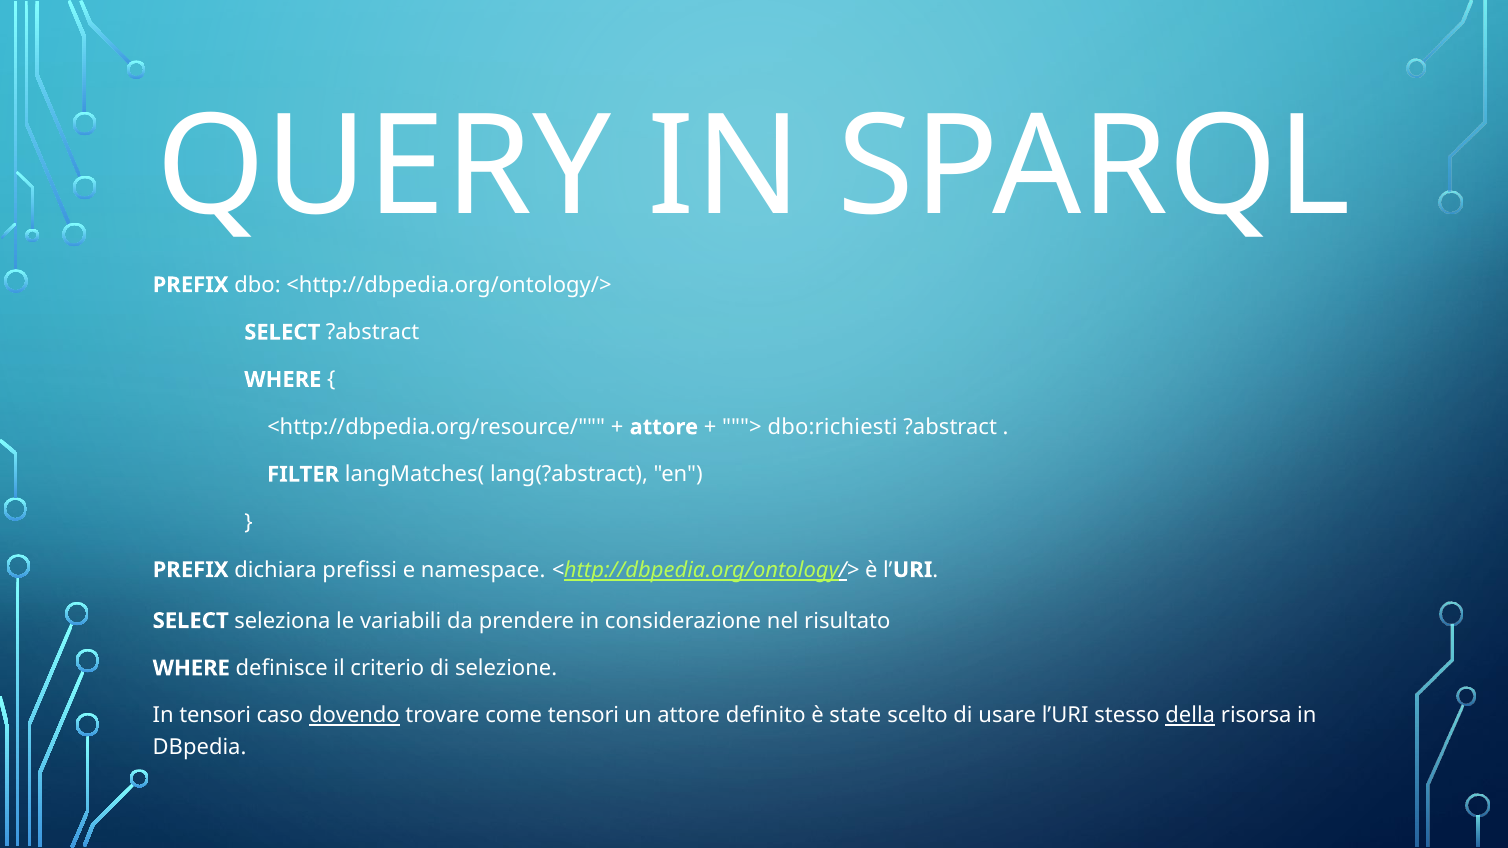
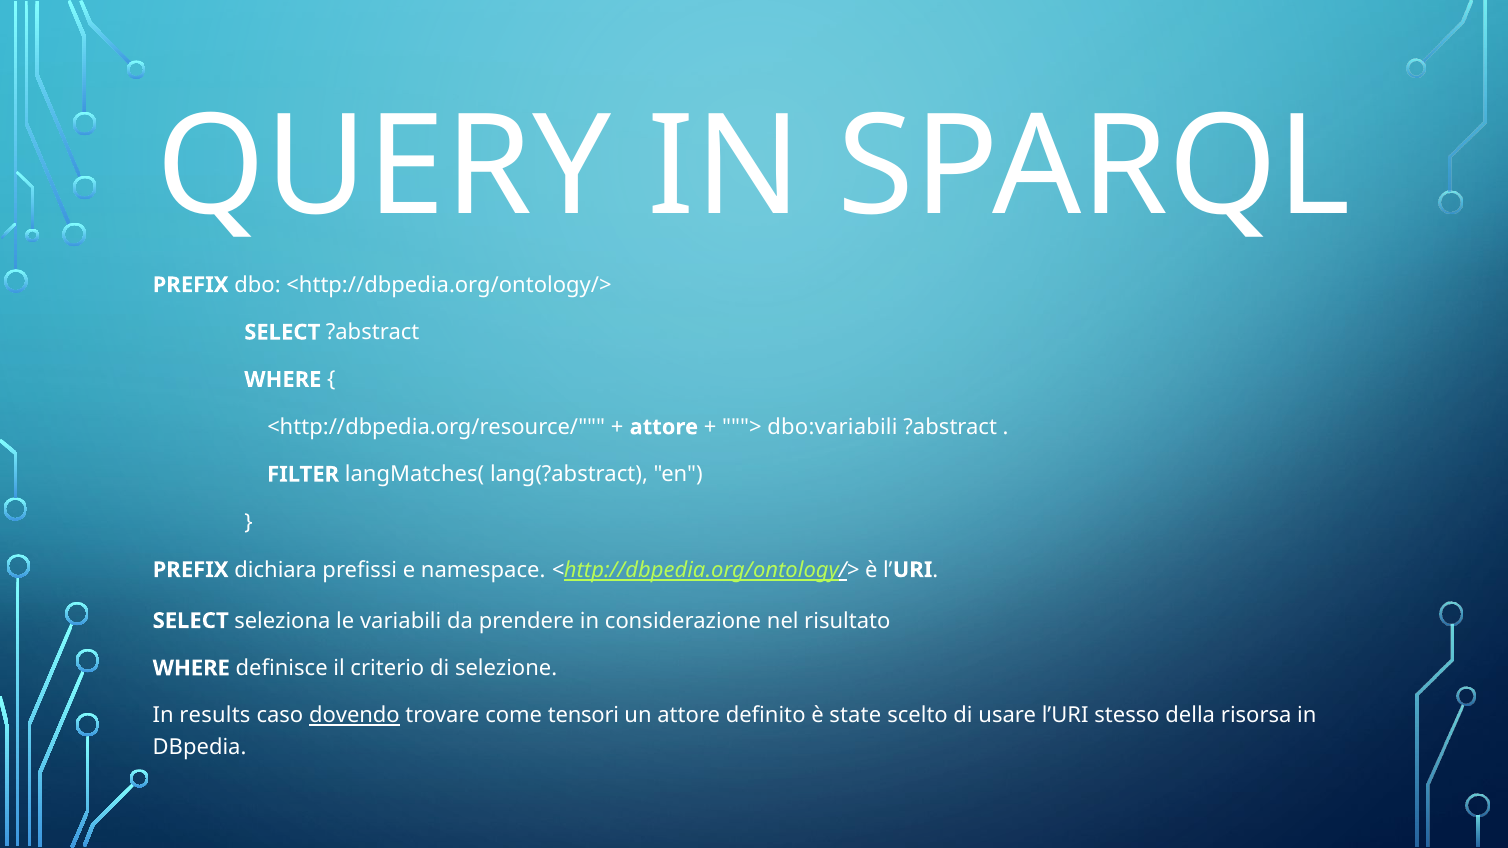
dbo:richiesti: dbo:richiesti -> dbo:variabili
In tensori: tensori -> results
della underline: present -> none
